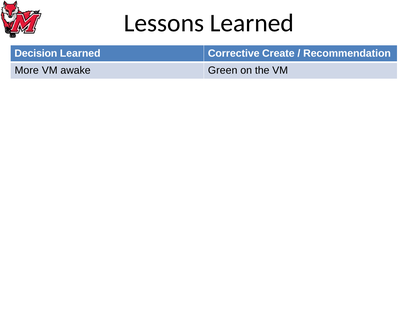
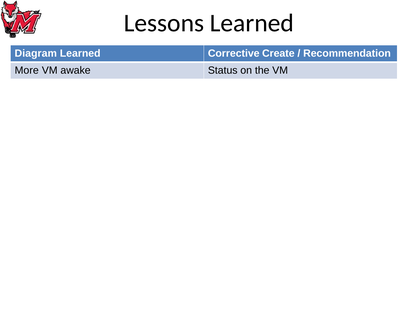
Decision: Decision -> Diagram
Green: Green -> Status
